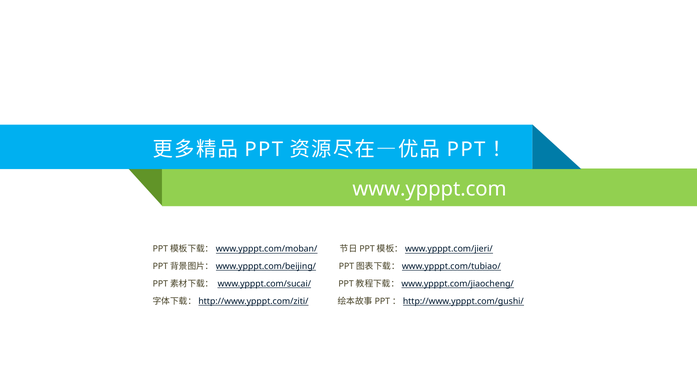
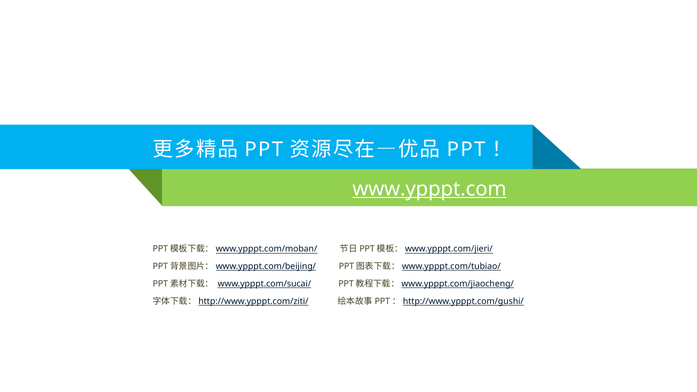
www.ypppt.com underline: none -> present
